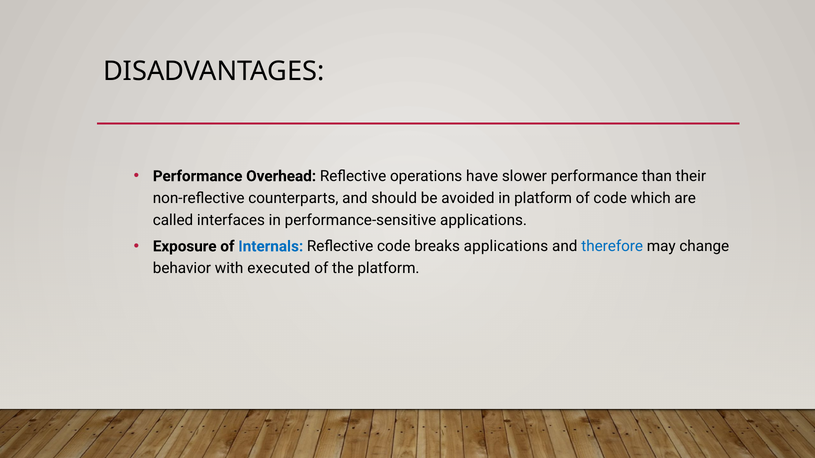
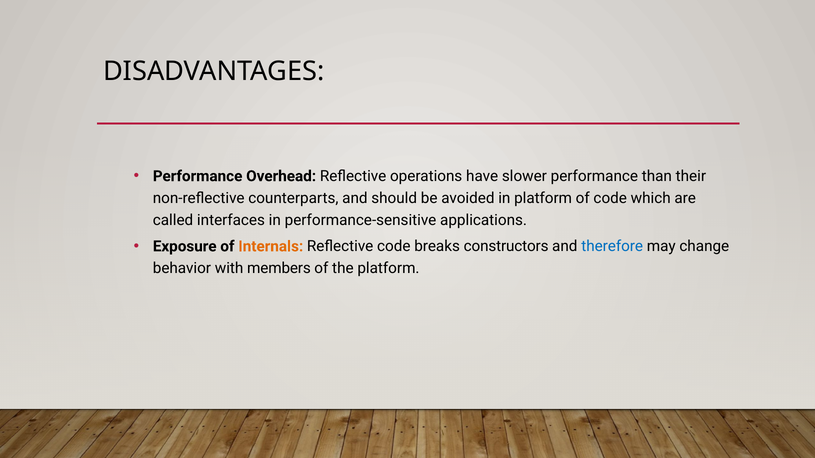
Internals colour: blue -> orange
breaks applications: applications -> constructors
executed: executed -> members
